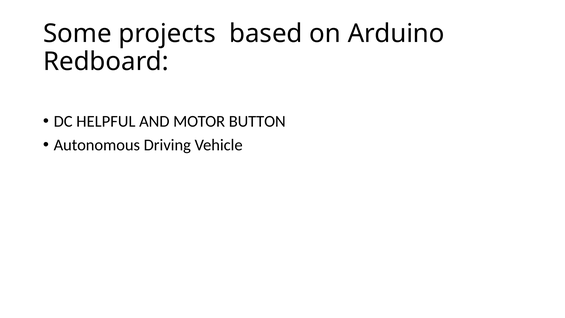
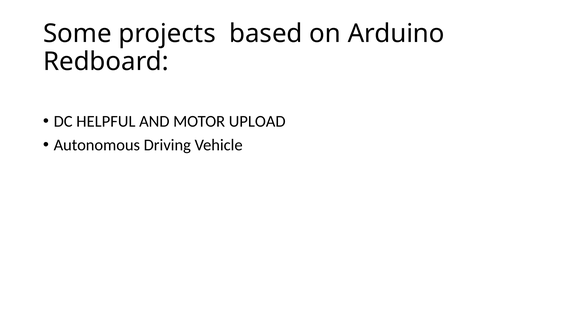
BUTTON: BUTTON -> UPLOAD
